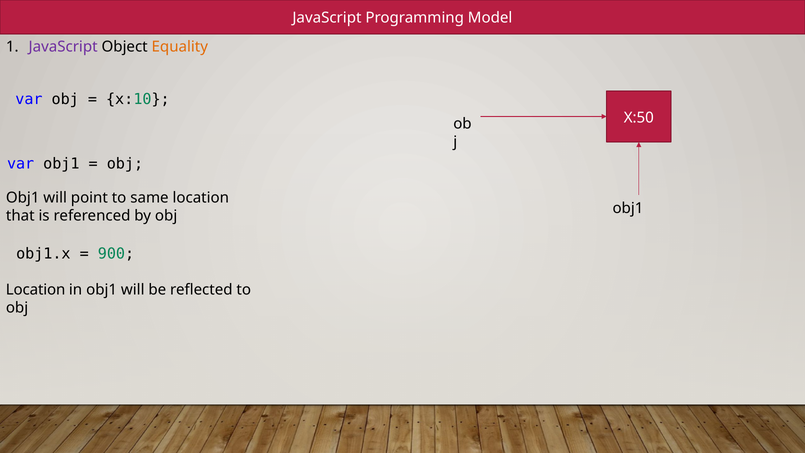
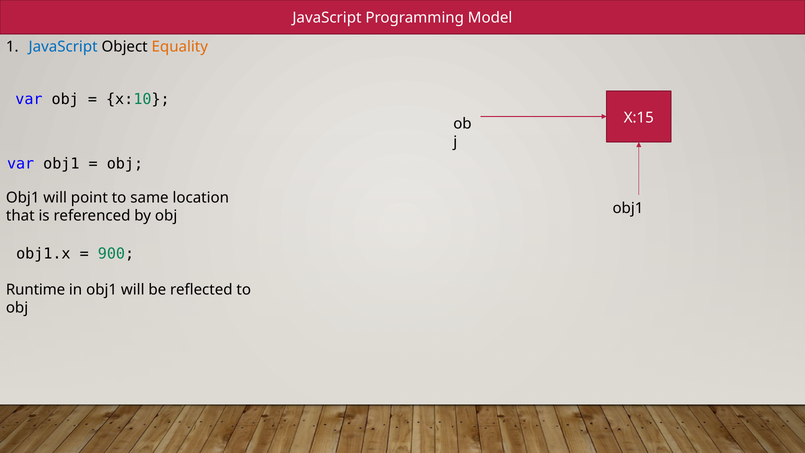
JavaScript at (63, 47) colour: purple -> blue
X:50: X:50 -> X:15
Location at (36, 290): Location -> Runtime
